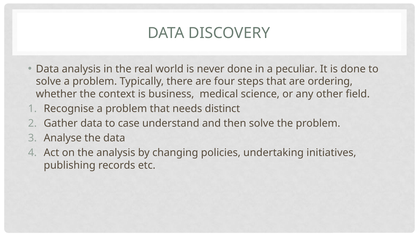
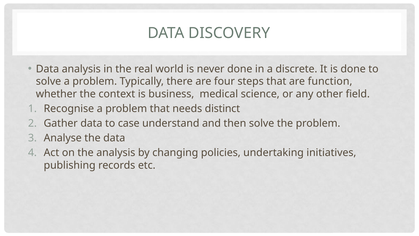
peculiar: peculiar -> discrete
ordering: ordering -> function
